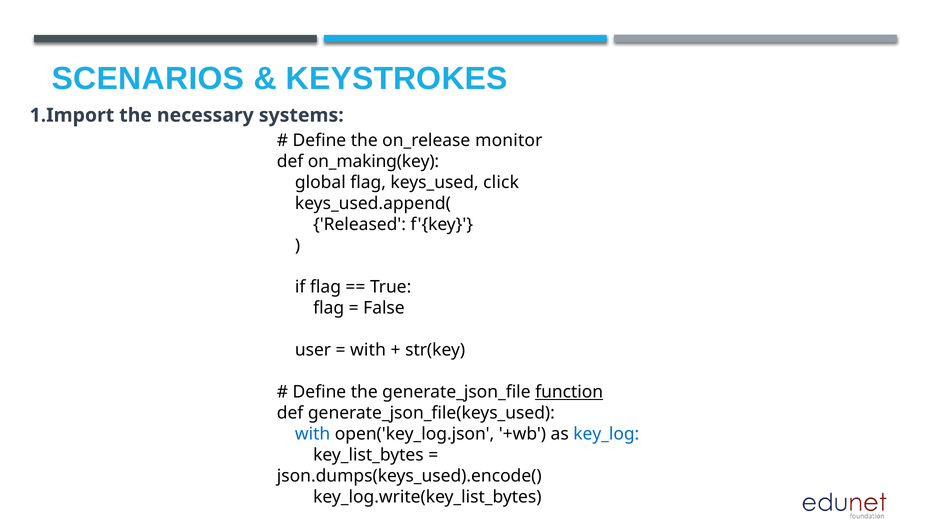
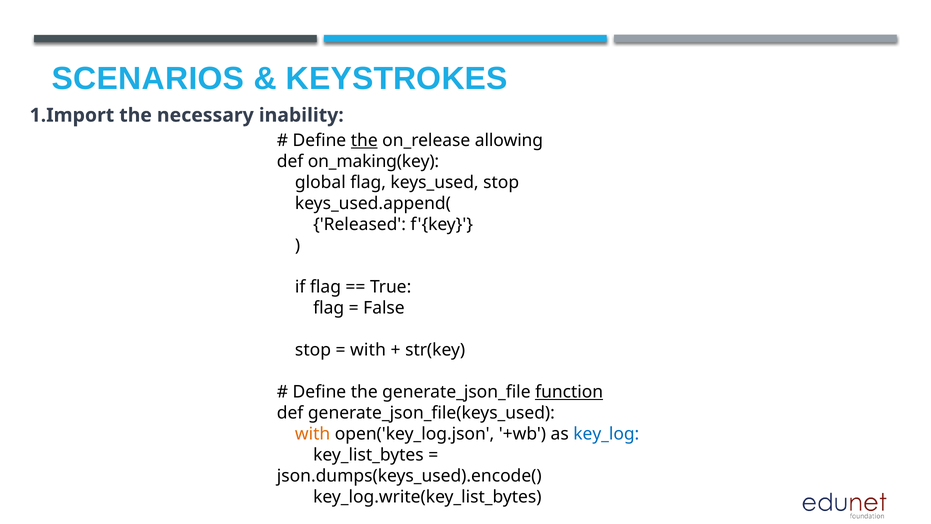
systems: systems -> inability
the at (364, 140) underline: none -> present
monitor: monitor -> allowing
keys_used click: click -> stop
user at (313, 350): user -> stop
with at (313, 434) colour: blue -> orange
